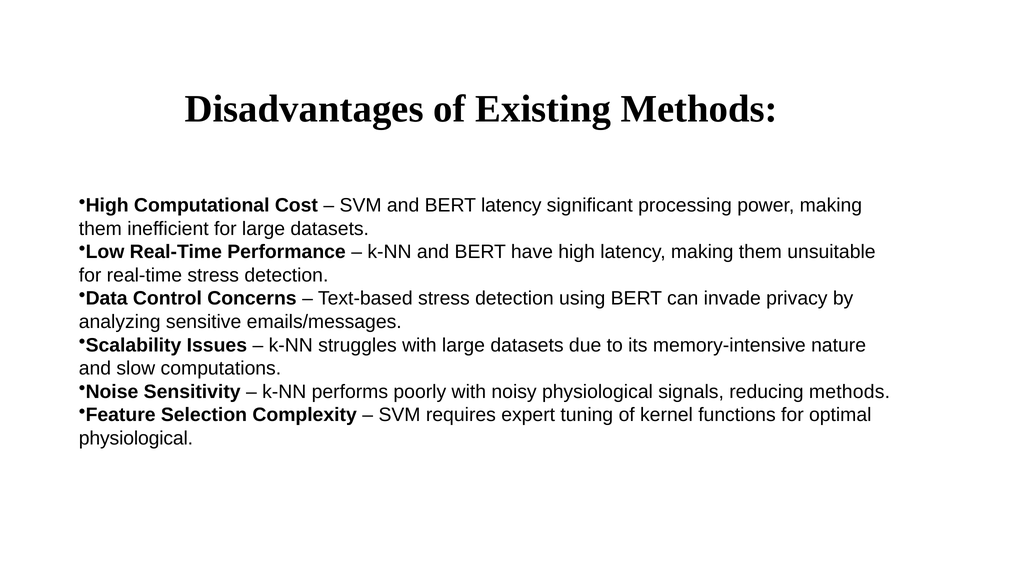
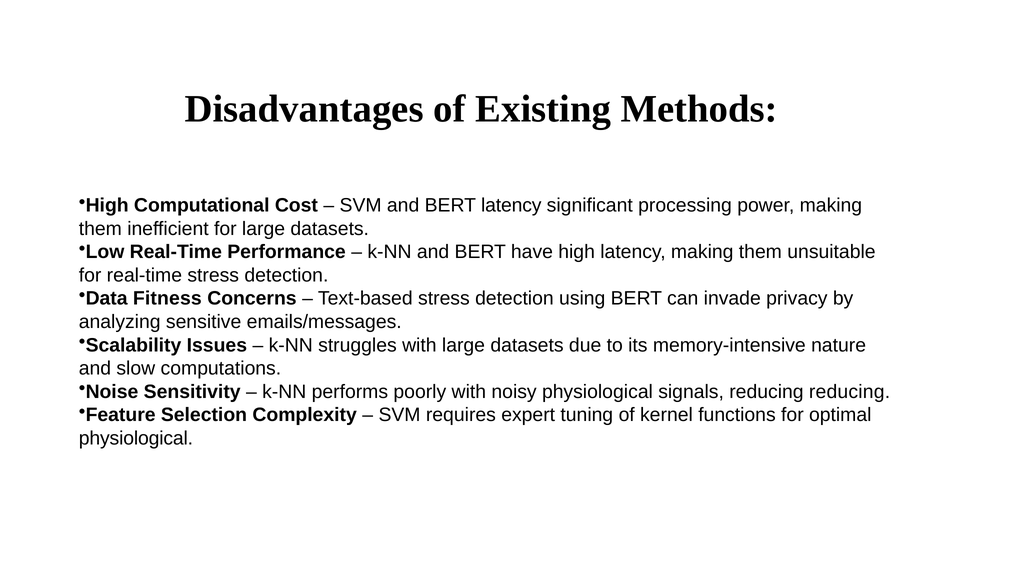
Control: Control -> Fitness
reducing methods: methods -> reducing
